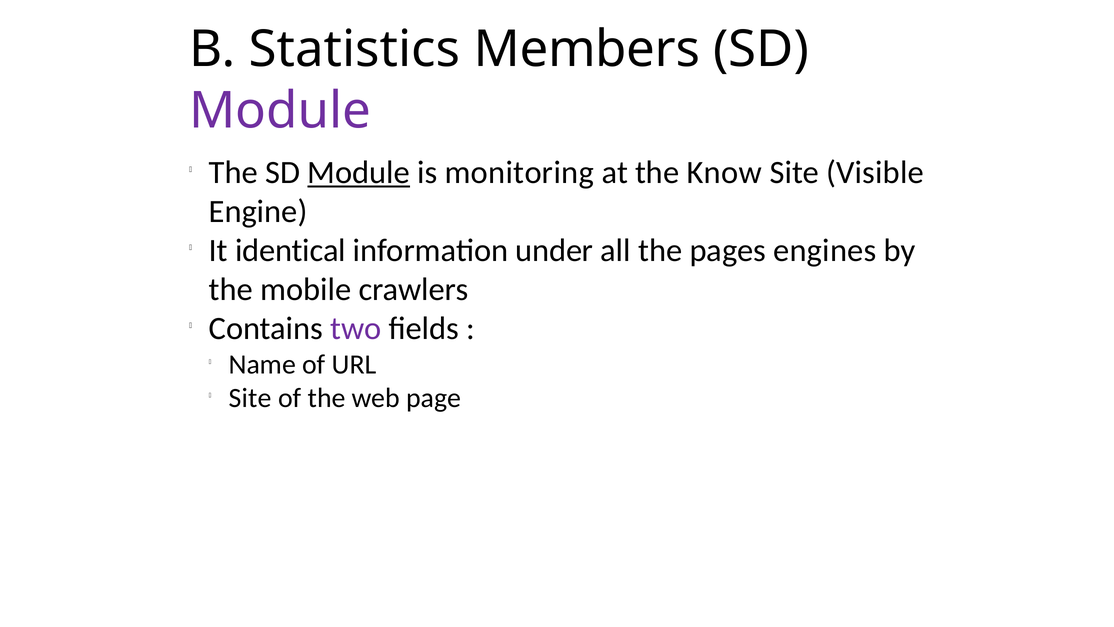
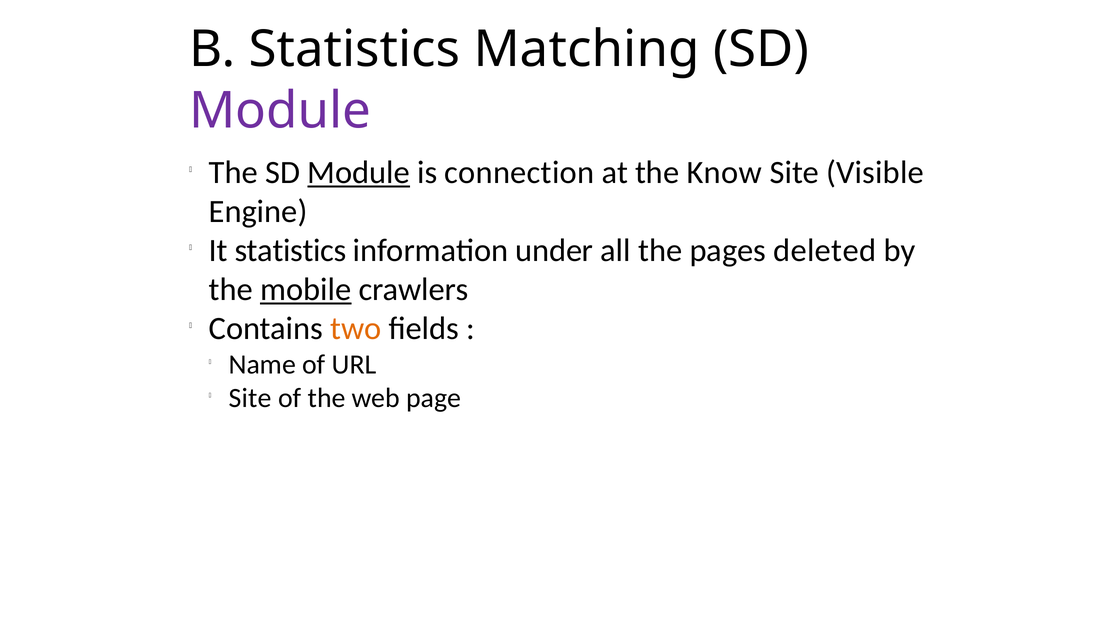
Members: Members -> Matching
monitoring: monitoring -> connection
It identical: identical -> statistics
engines: engines -> deleted
mobile underline: none -> present
two colour: purple -> orange
